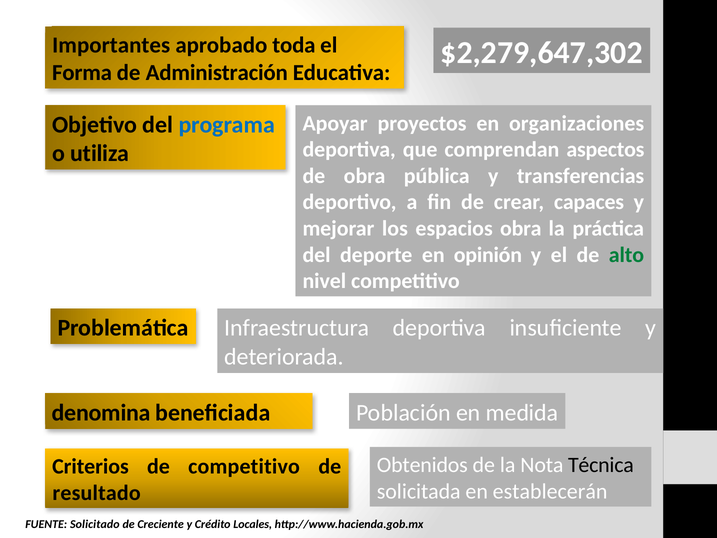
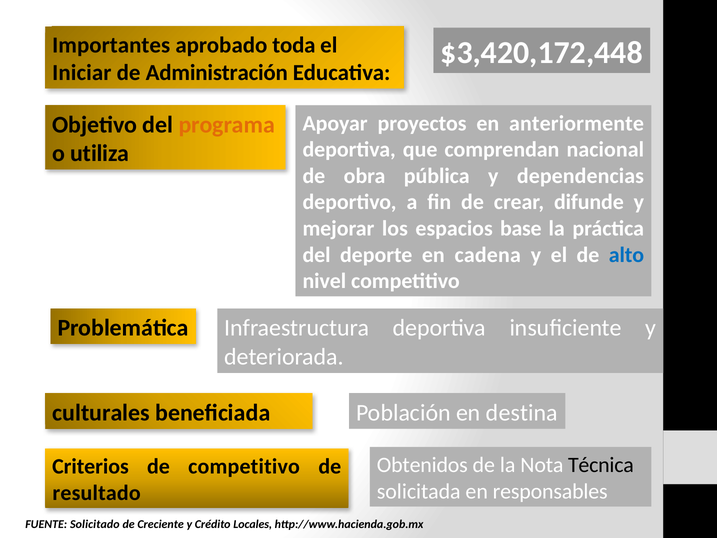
$2,279,647,302: $2,279,647,302 -> $3,420,172,448
Forma: Forma -> Iniciar
organizaciones: organizaciones -> anteriormente
programa colour: blue -> orange
aspectos: aspectos -> nacional
transferencias: transferencias -> dependencias
capaces: capaces -> difunde
obra at (521, 228): obra -> base
opinión: opinión -> cadena
alto colour: green -> blue
medida: medida -> destina
denomina: denomina -> culturales
establecerán: establecerán -> responsables
